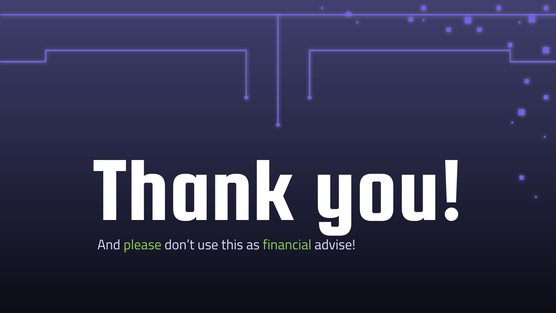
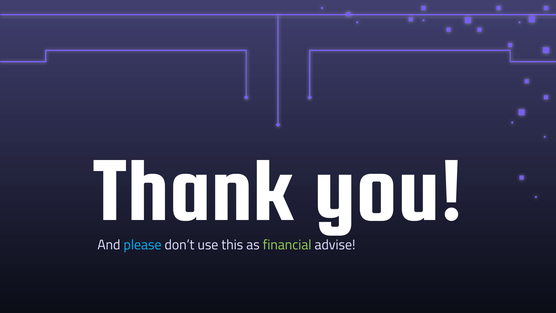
please colour: light green -> light blue
